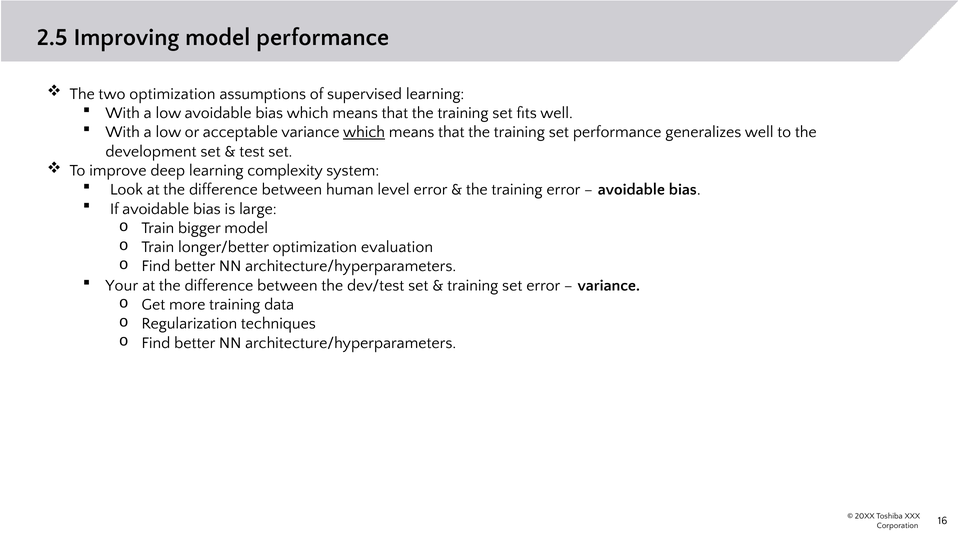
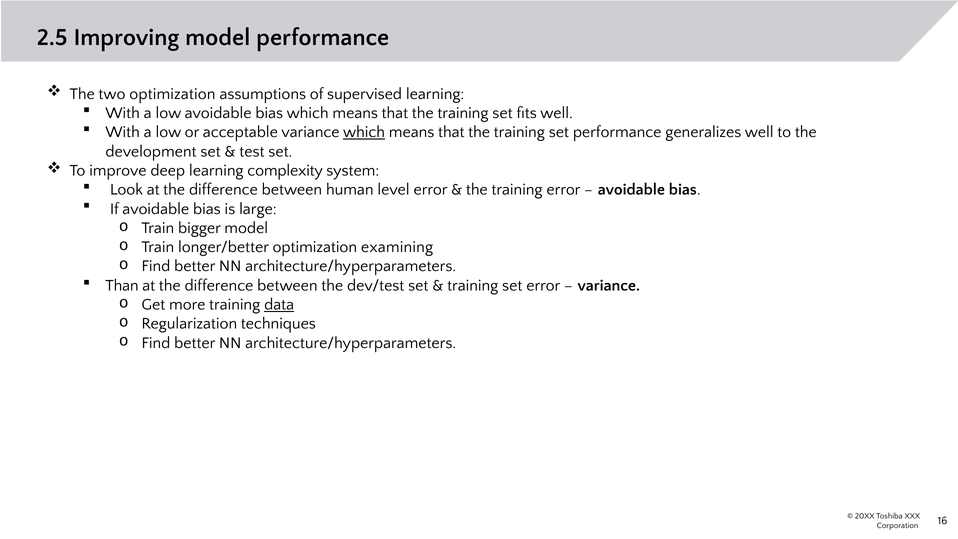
evaluation: evaluation -> examining
Your: Your -> Than
data underline: none -> present
